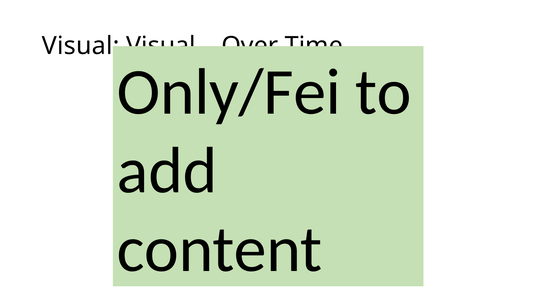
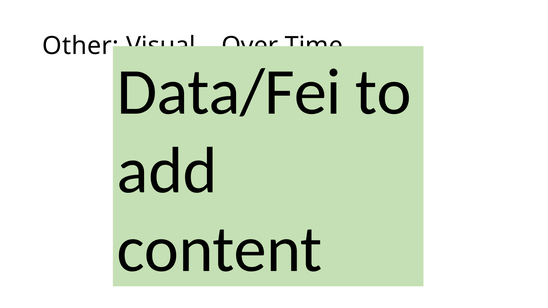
Visual at (81, 46): Visual -> Other
Only/Fei: Only/Fei -> Data/Fei
